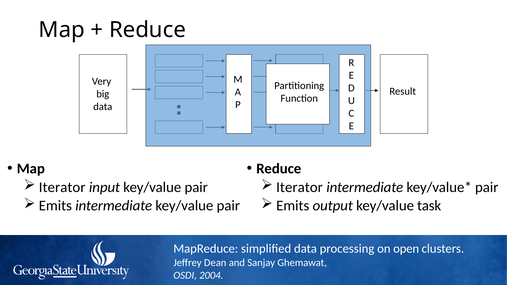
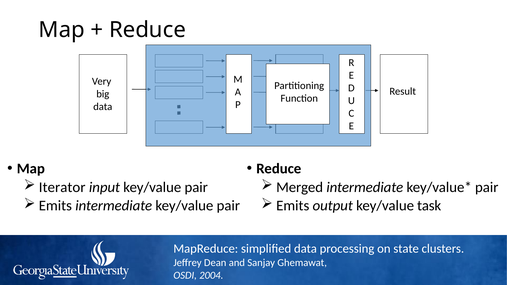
Iterator at (300, 187): Iterator -> Merged
open: open -> state
